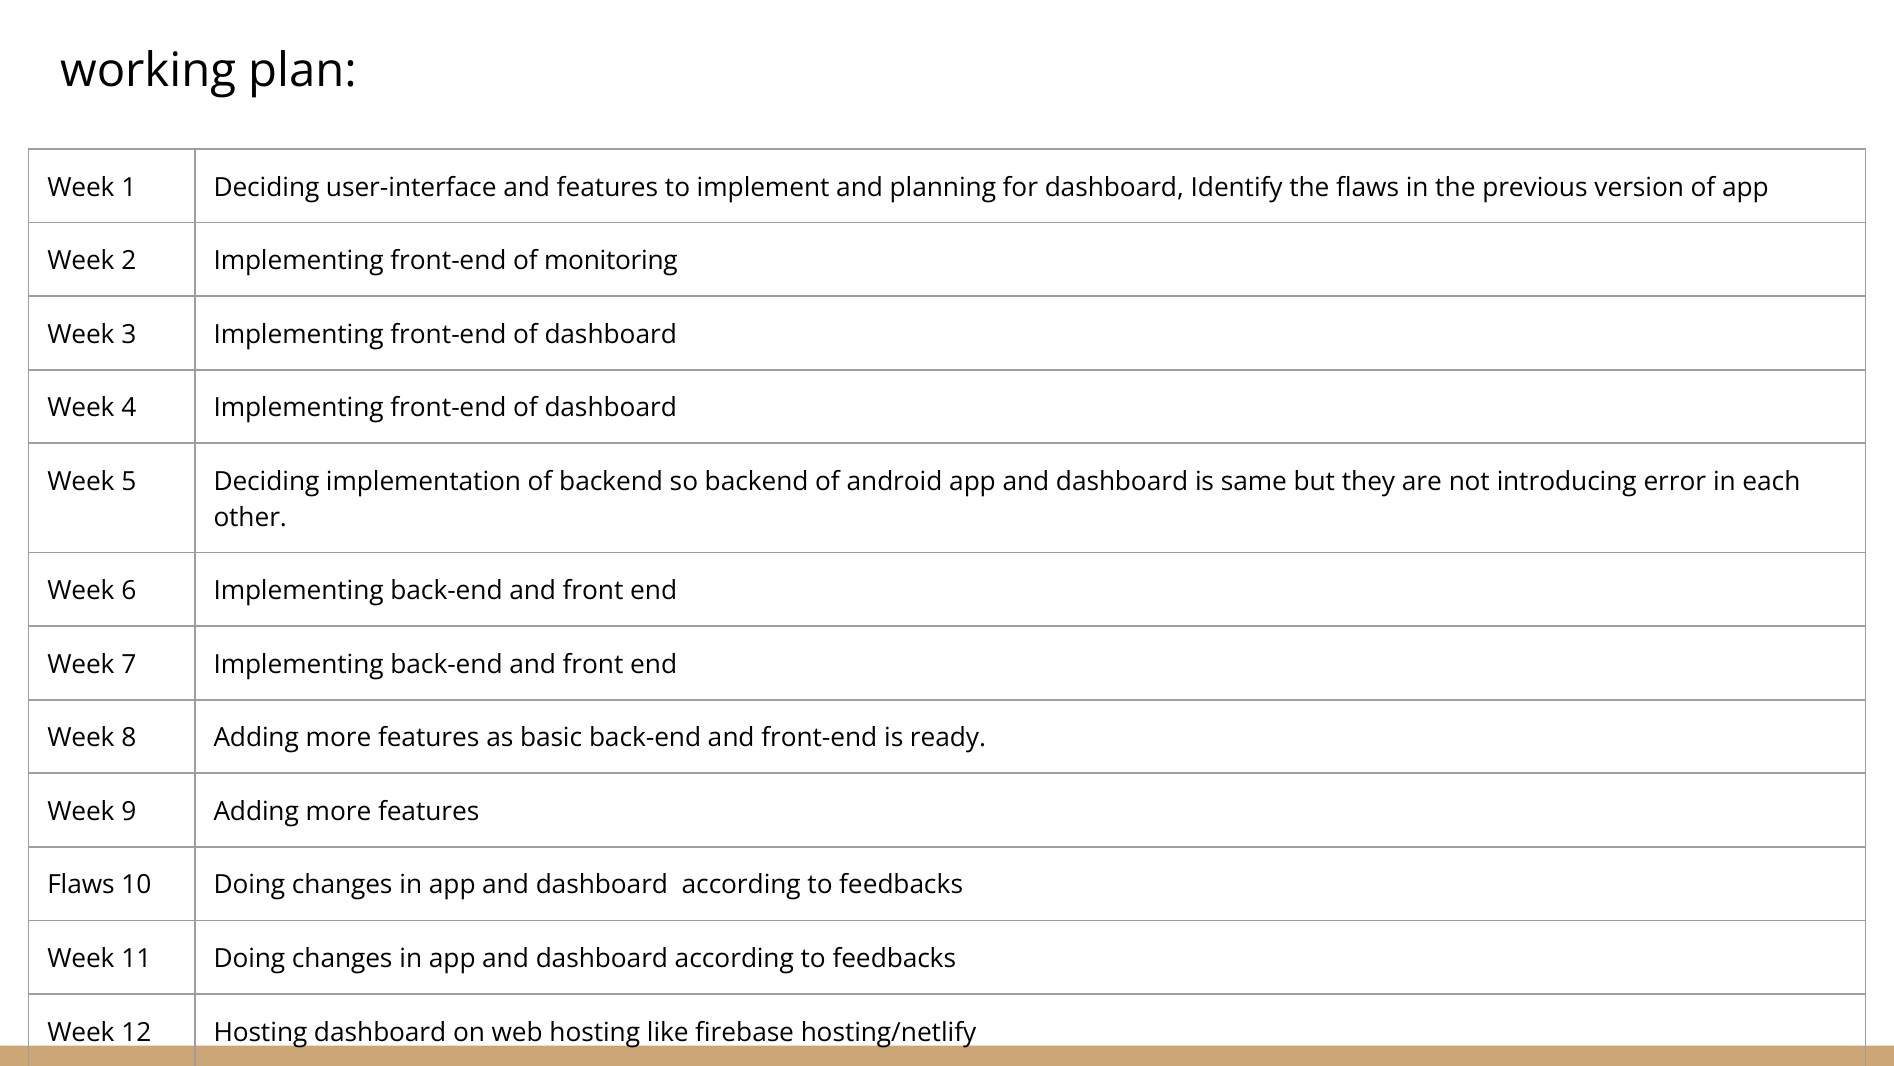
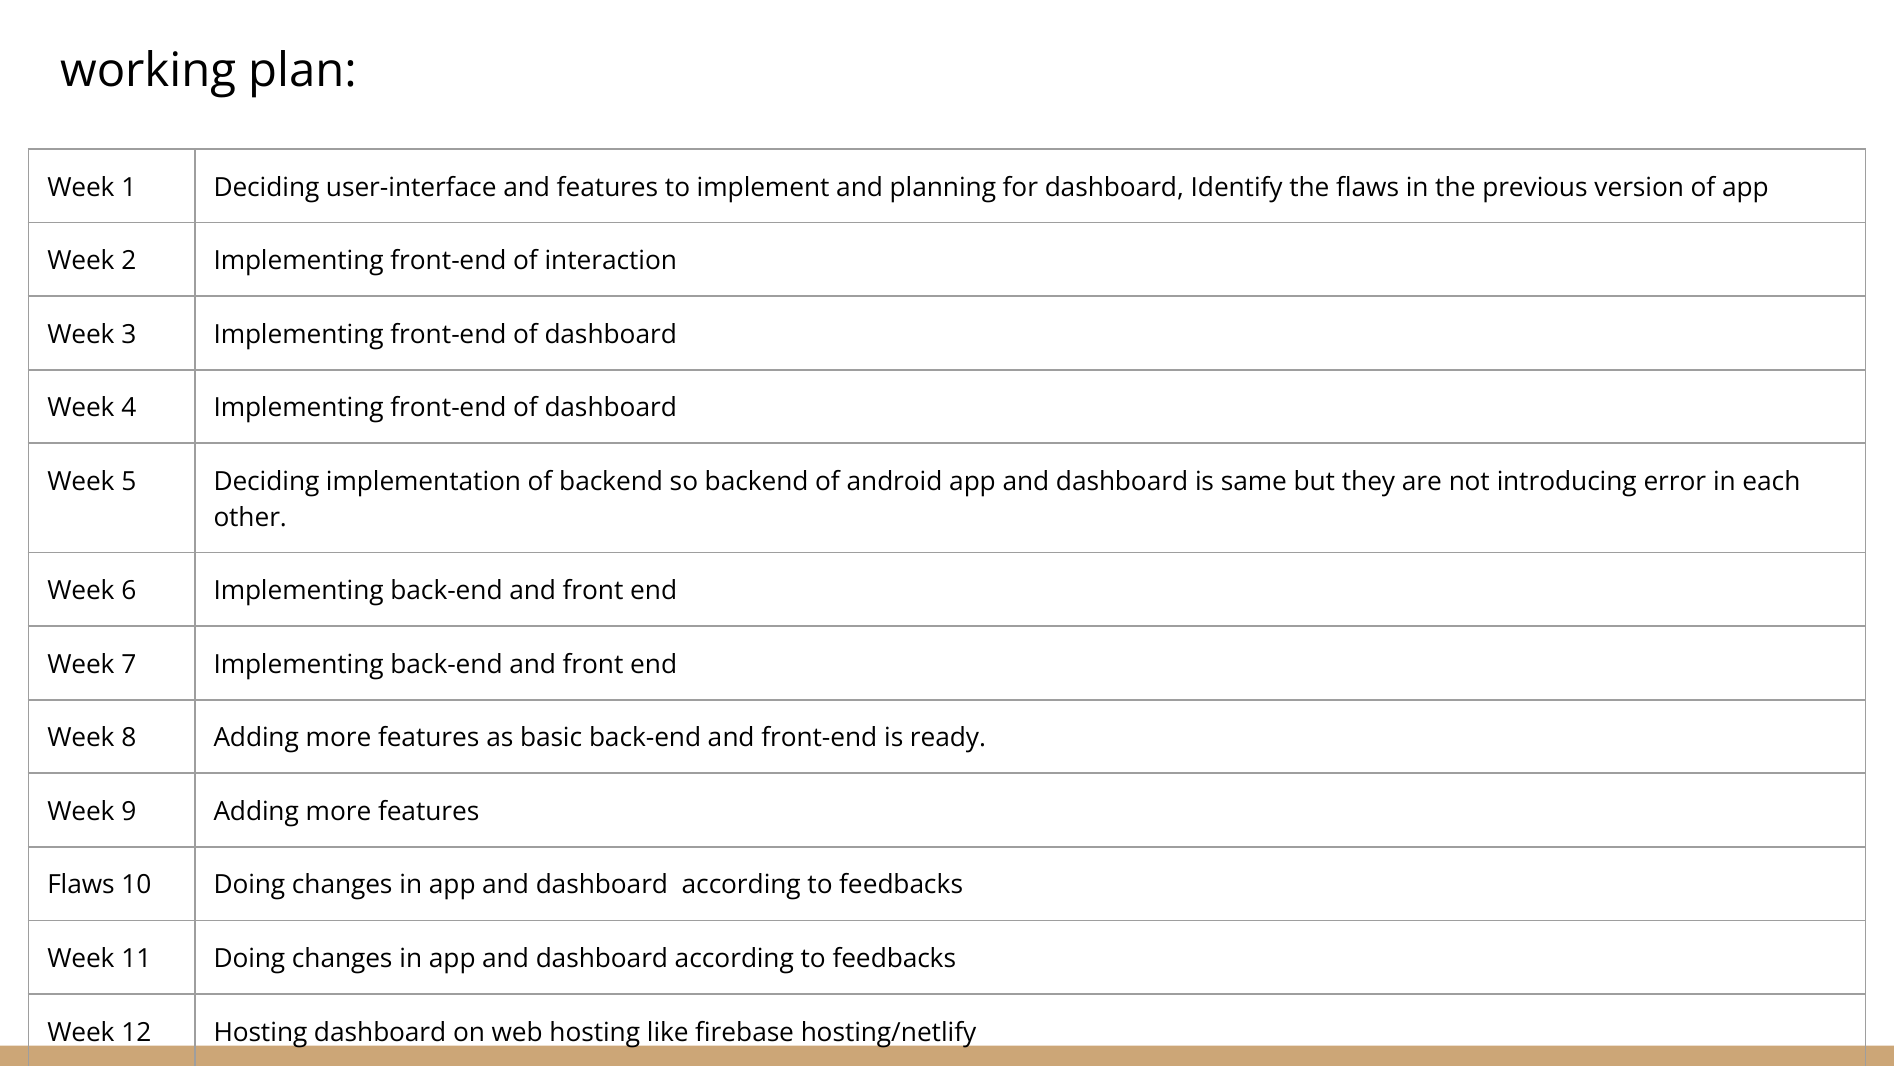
monitoring: monitoring -> interaction
